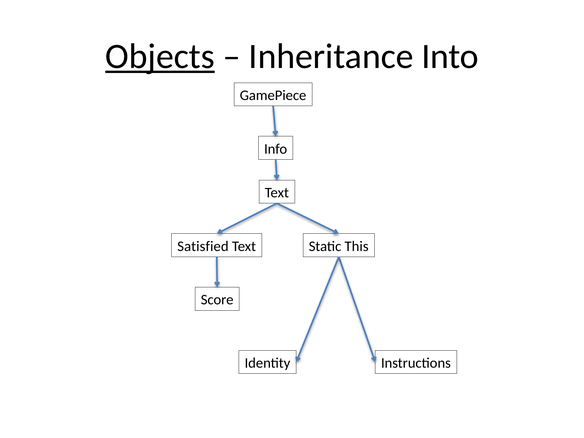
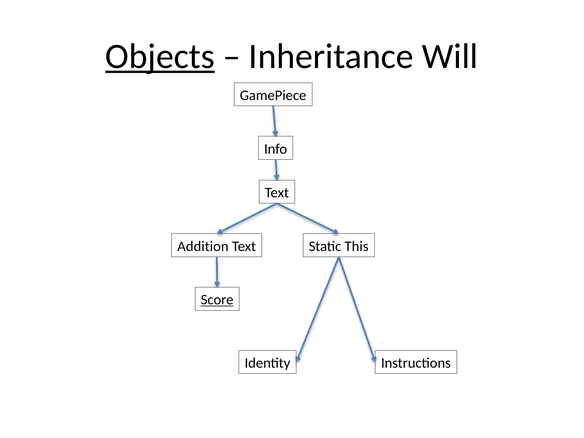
Into: Into -> Will
Satisfied: Satisfied -> Addition
Score underline: none -> present
